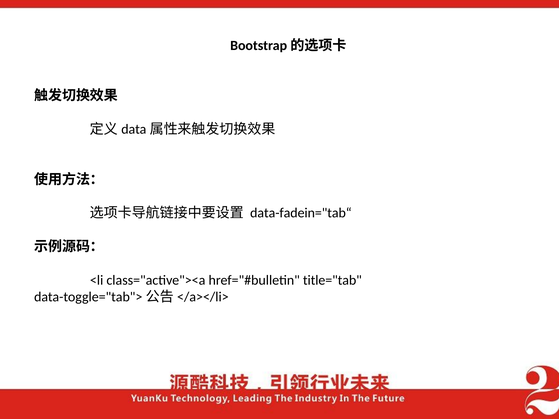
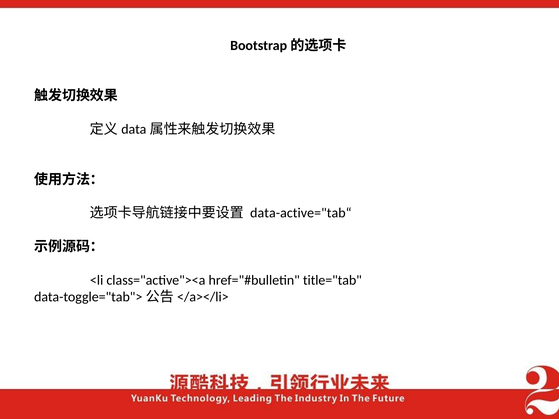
data-fadein="tab“: data-fadein="tab“ -> data-active="tab“
